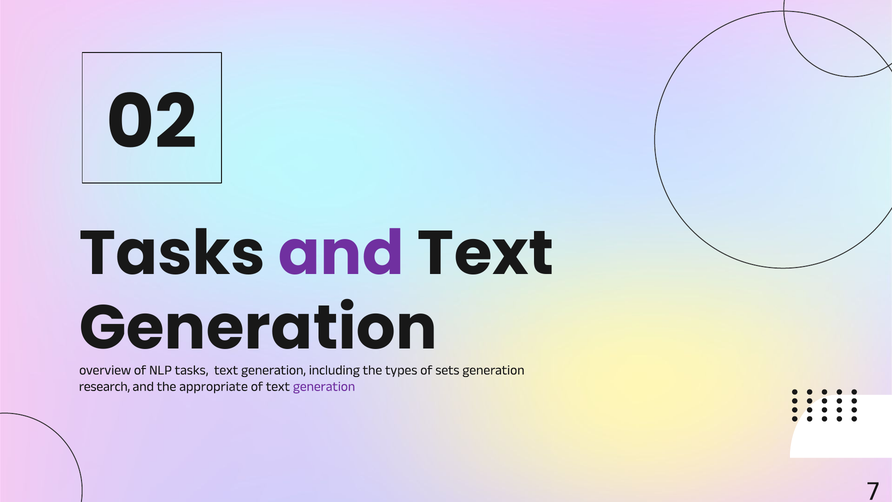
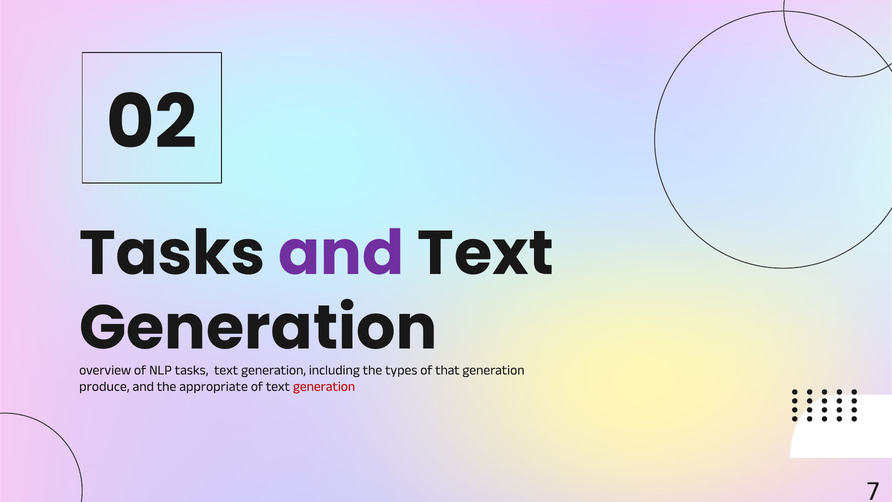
sets: sets -> that
research: research -> produce
generation at (324, 386) colour: purple -> red
